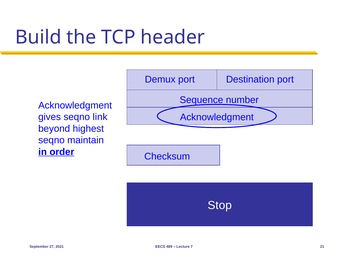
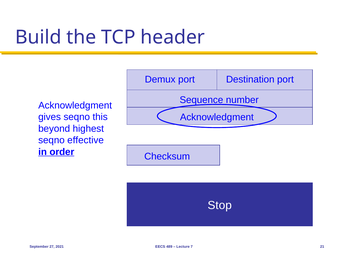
link: link -> this
maintain: maintain -> effective
